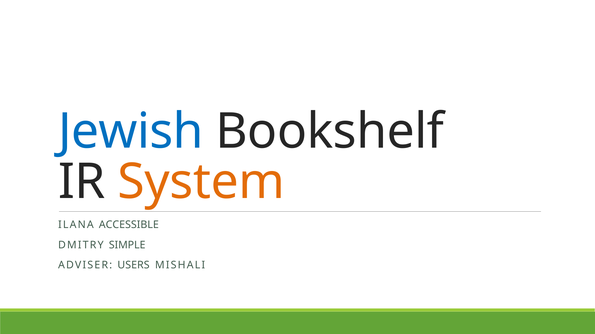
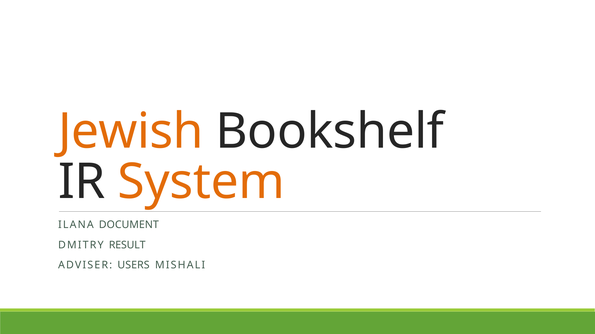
Jewish colour: blue -> orange
ACCESSIBLE: ACCESSIBLE -> DOCUMENT
SIMPLE: SIMPLE -> RESULT
